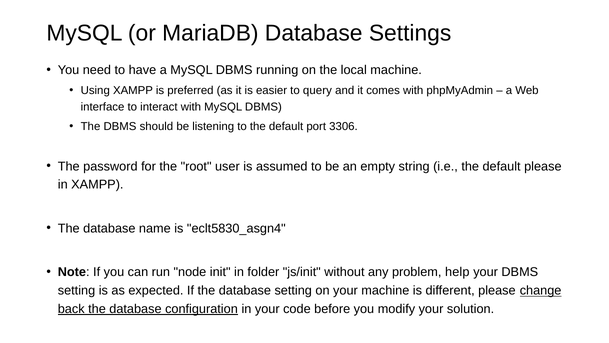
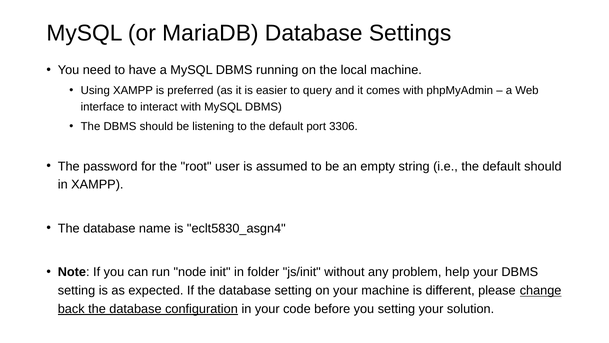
default please: please -> should
you modify: modify -> setting
